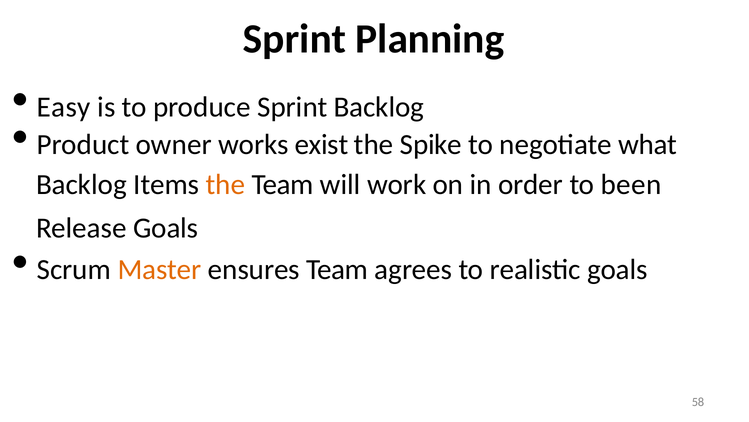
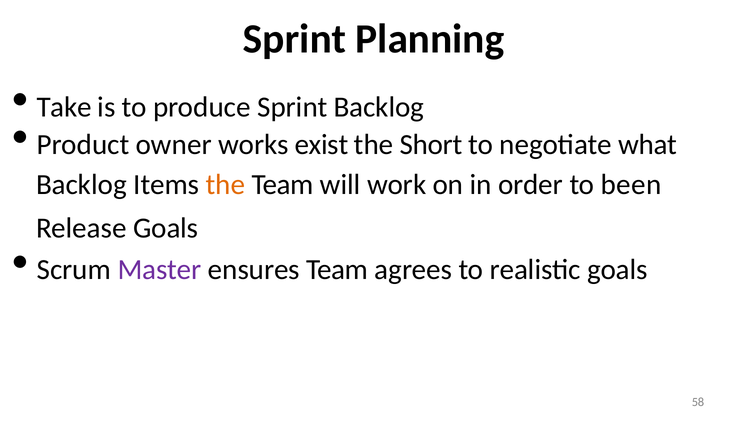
Easy: Easy -> Take
Spike: Spike -> Short
Master colour: orange -> purple
